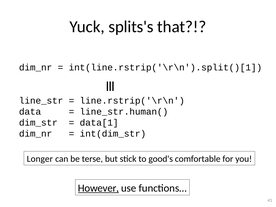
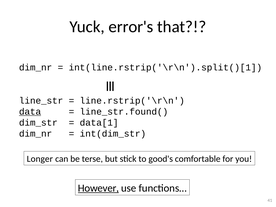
splits's: splits's -> error's
data underline: none -> present
line_str.human(: line_str.human( -> line_str.found(
